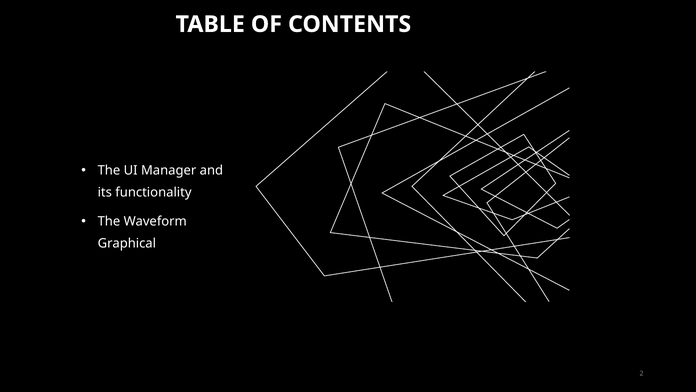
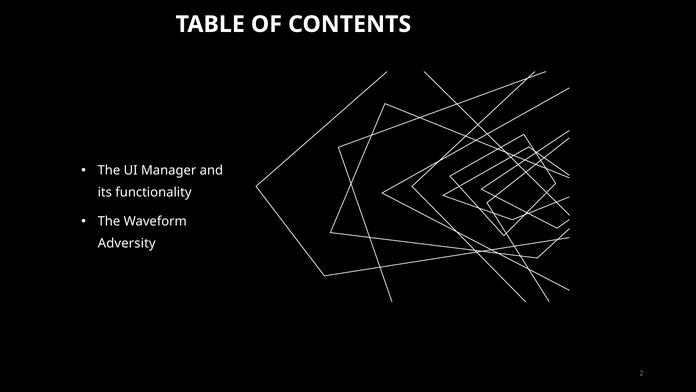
Graphical: Graphical -> Adversity
